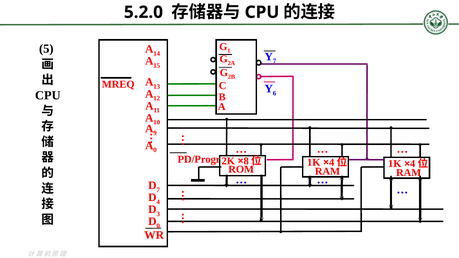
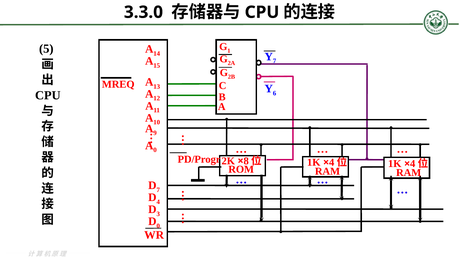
5.2.0: 5.2.0 -> 3.3.0
